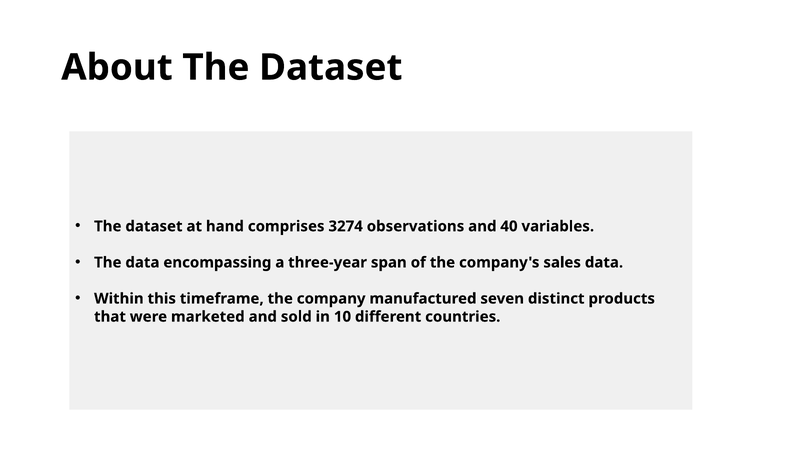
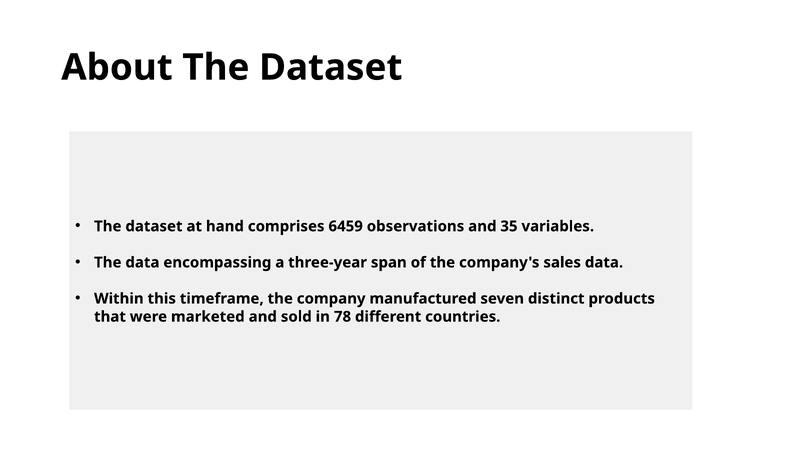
3274: 3274 -> 6459
40: 40 -> 35
10: 10 -> 78
